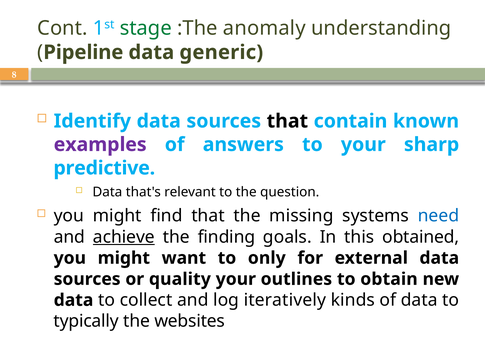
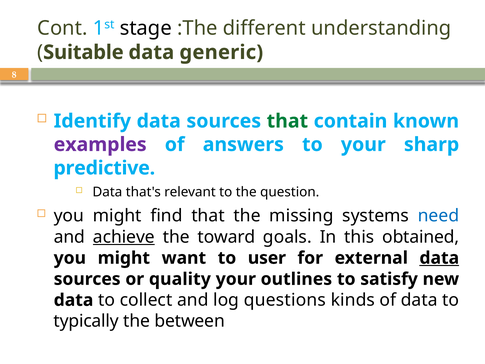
stage colour: green -> black
anomaly: anomaly -> different
Pipeline: Pipeline -> Suitable
that at (287, 121) colour: black -> green
finding: finding -> toward
only: only -> user
data at (439, 258) underline: none -> present
obtain: obtain -> satisfy
iteratively: iteratively -> questions
websites: websites -> between
